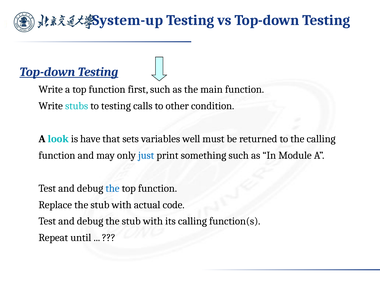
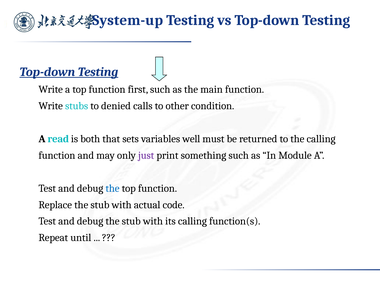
to testing: testing -> denied
look: look -> read
have: have -> both
just colour: blue -> purple
